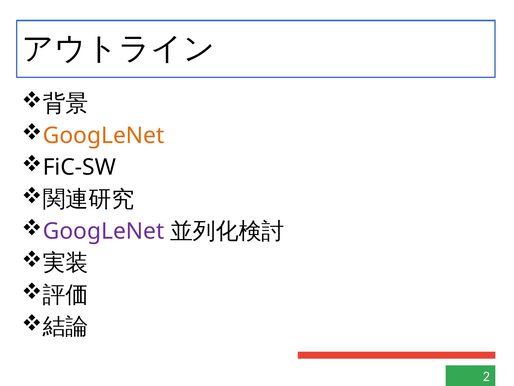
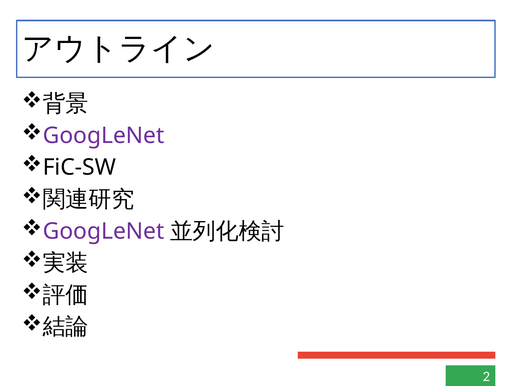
GoogLeNet at (104, 135) colour: orange -> purple
